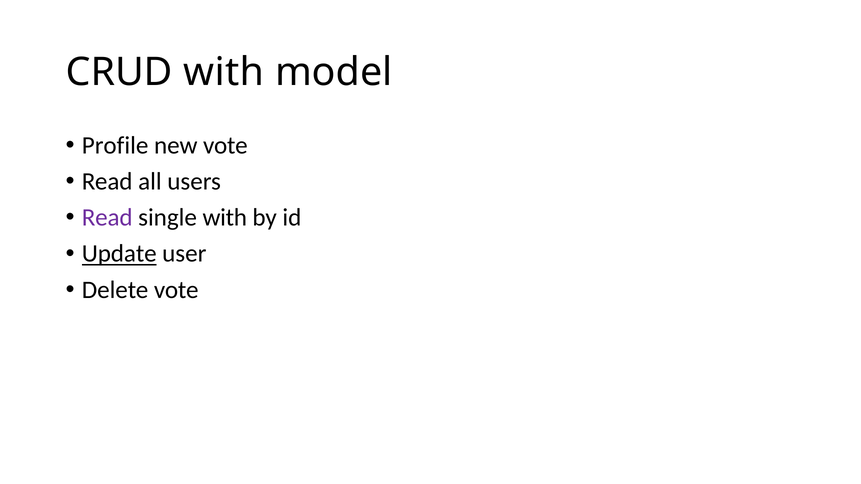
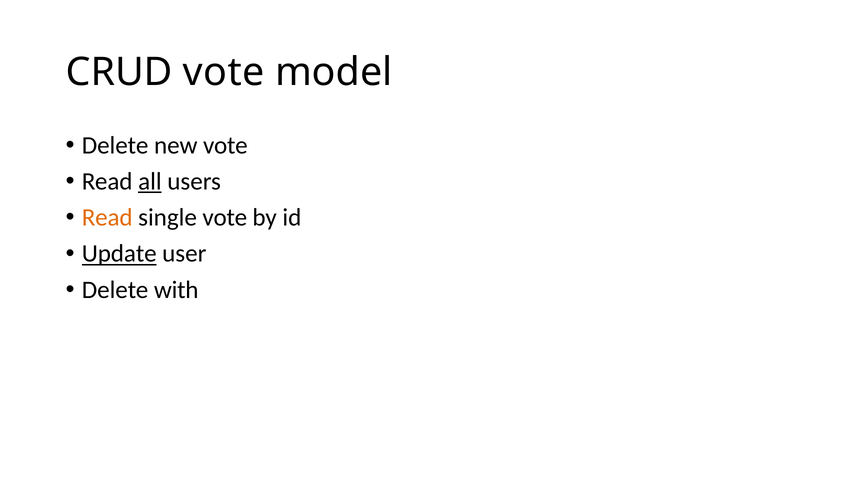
CRUD with: with -> vote
Profile at (115, 146): Profile -> Delete
all underline: none -> present
Read at (107, 218) colour: purple -> orange
single with: with -> vote
Delete vote: vote -> with
